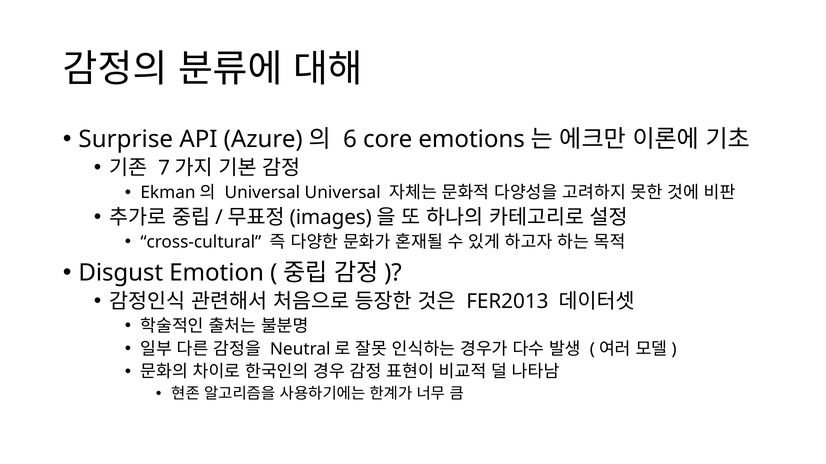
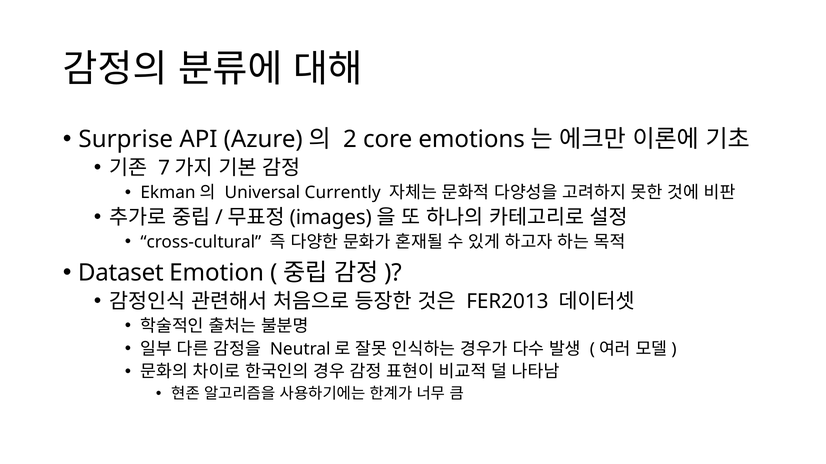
6: 6 -> 2
Universal Universal: Universal -> Currently
Disgust: Disgust -> Dataset
